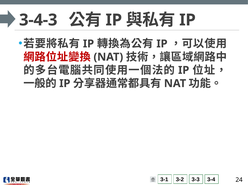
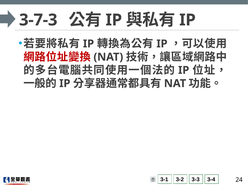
3-4-3: 3-4-3 -> 3-7-3
